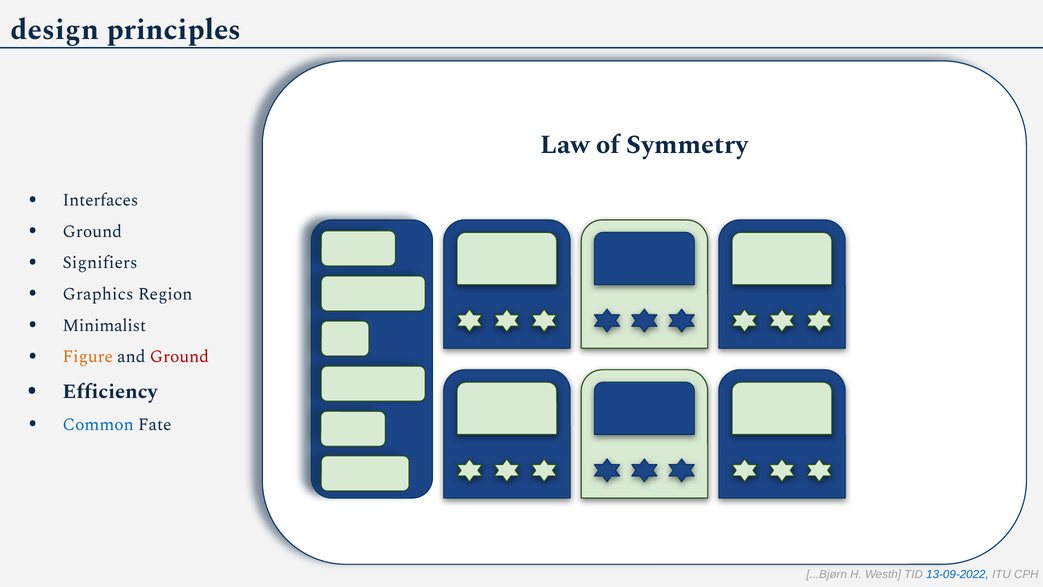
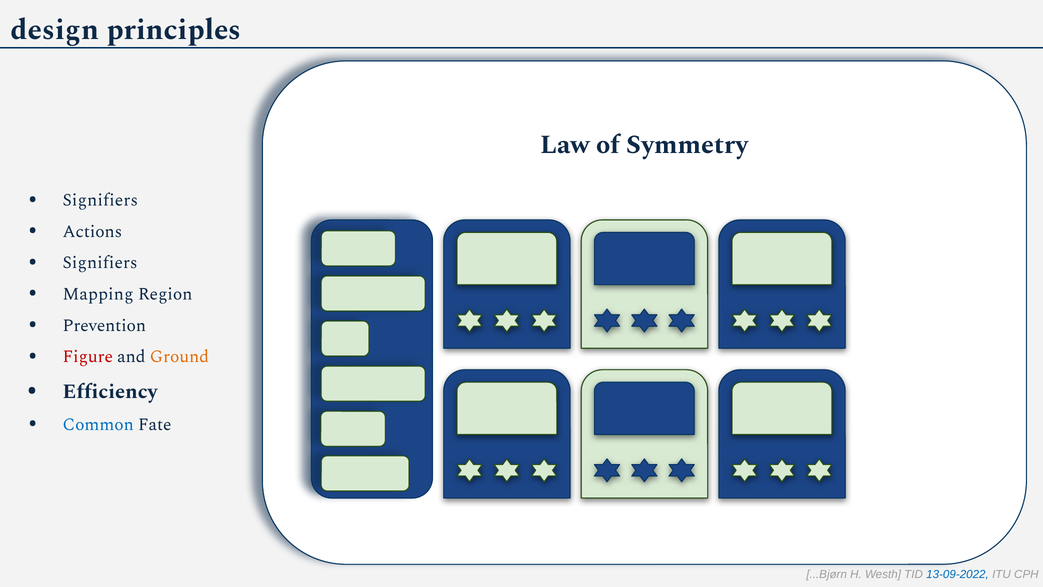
Interfaces at (100, 200): Interfaces -> Signifiers
Ground at (92, 231): Ground -> Actions
Graphics: Graphics -> Mapping
Minimalist: Minimalist -> Prevention
Figure colour: orange -> red
Ground at (179, 356) colour: red -> orange
